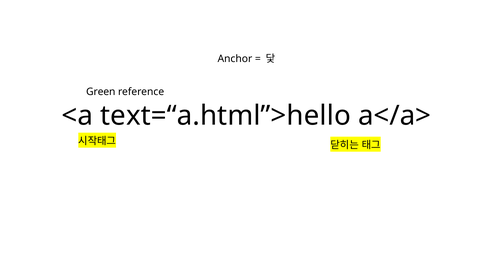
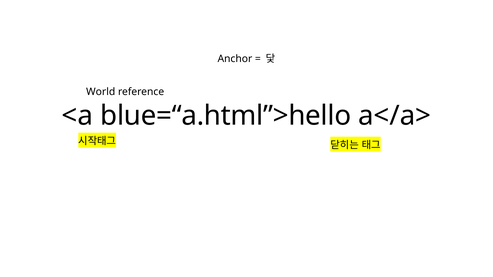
Green: Green -> World
text=“a.html”>hello: text=“a.html”>hello -> blue=“a.html”>hello
